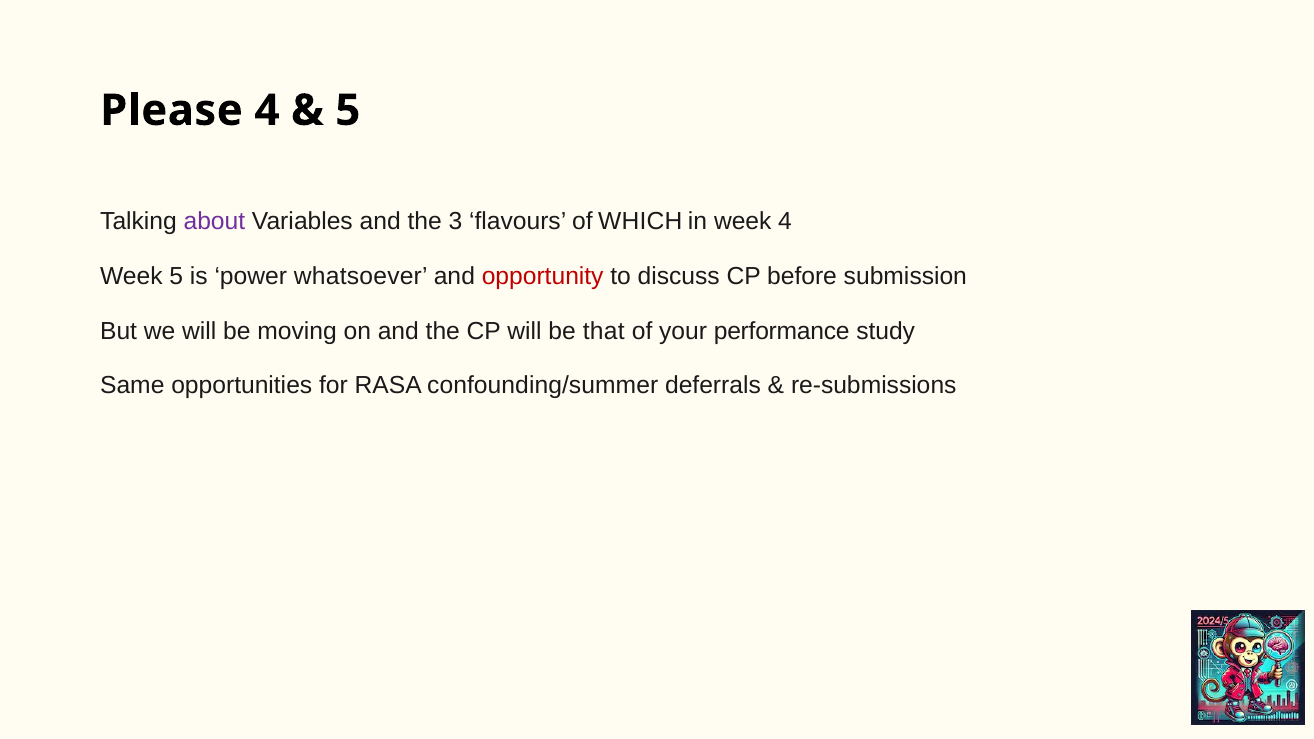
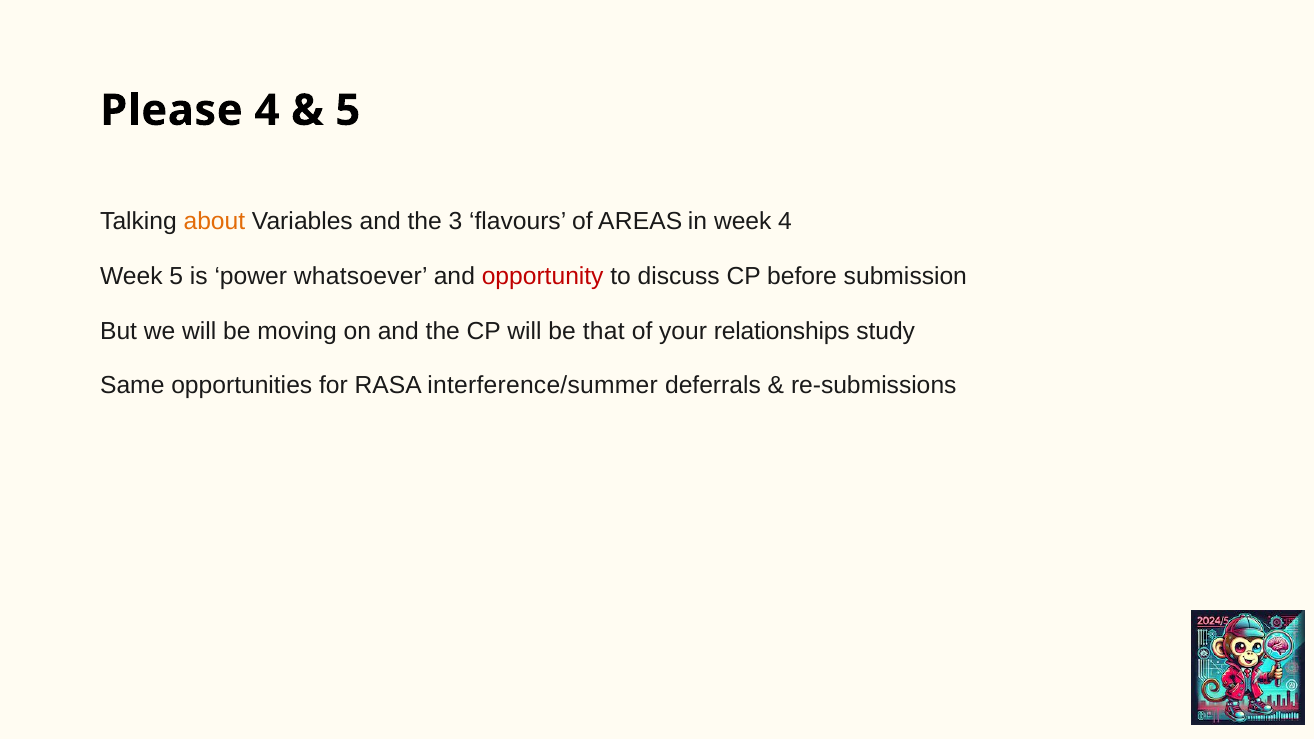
about colour: purple -> orange
WHICH: WHICH -> AREAS
performance: performance -> relationships
confounding/summer: confounding/summer -> interference/summer
